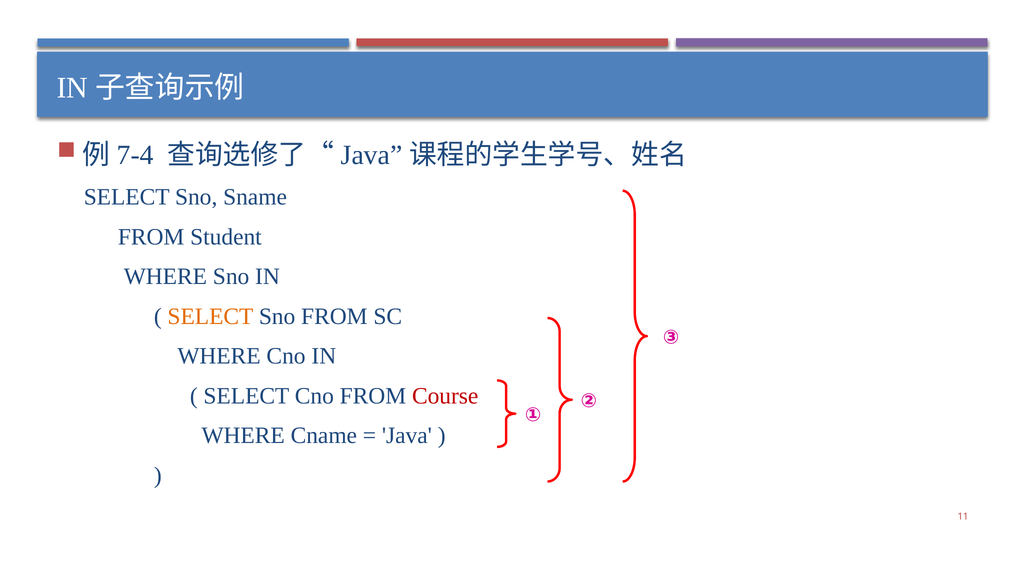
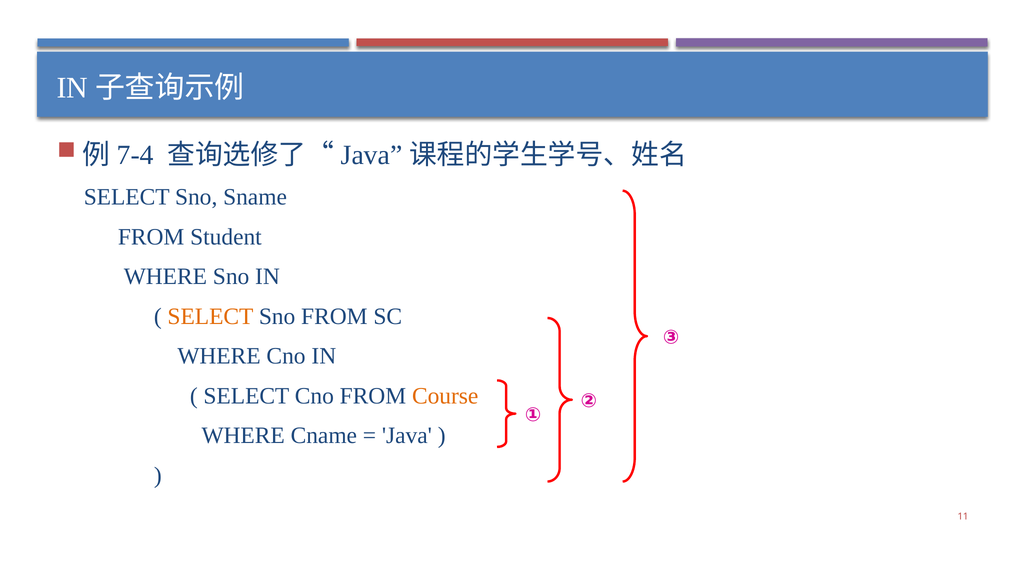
Course colour: red -> orange
